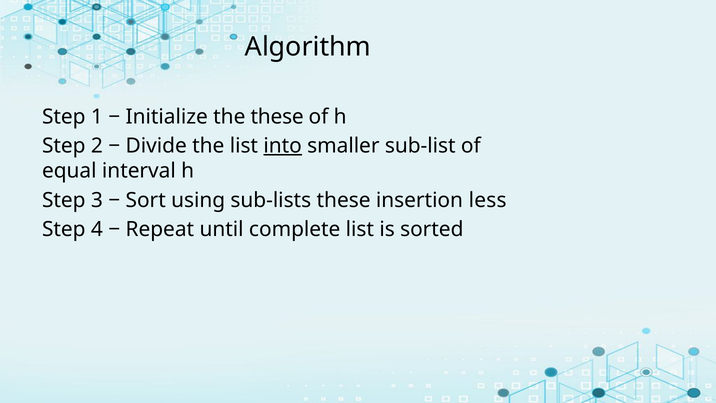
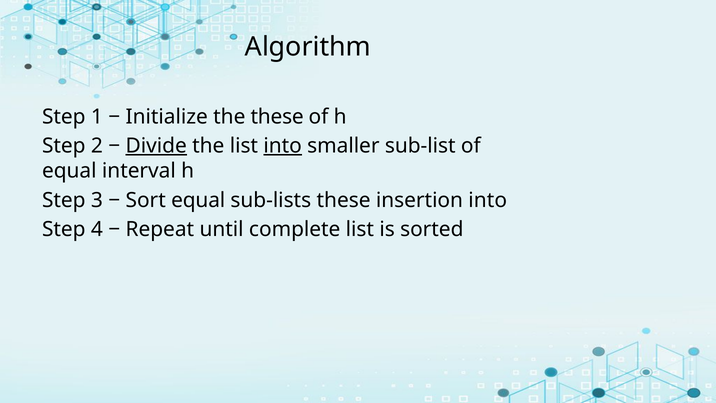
Divide underline: none -> present
Sort using: using -> equal
insertion less: less -> into
